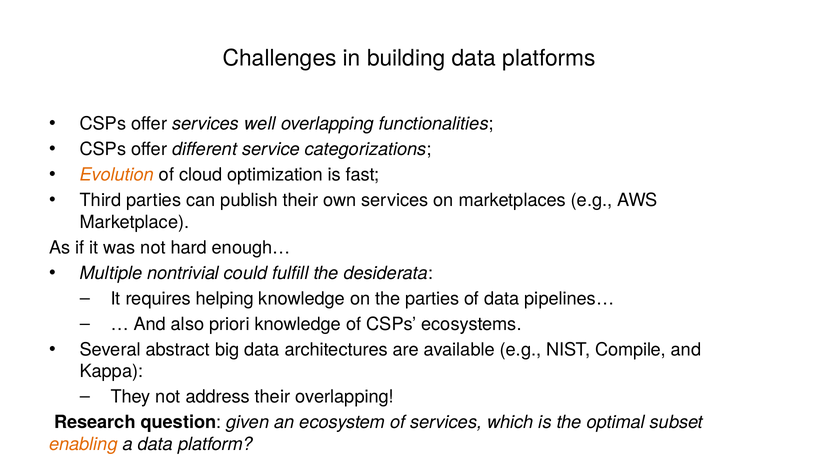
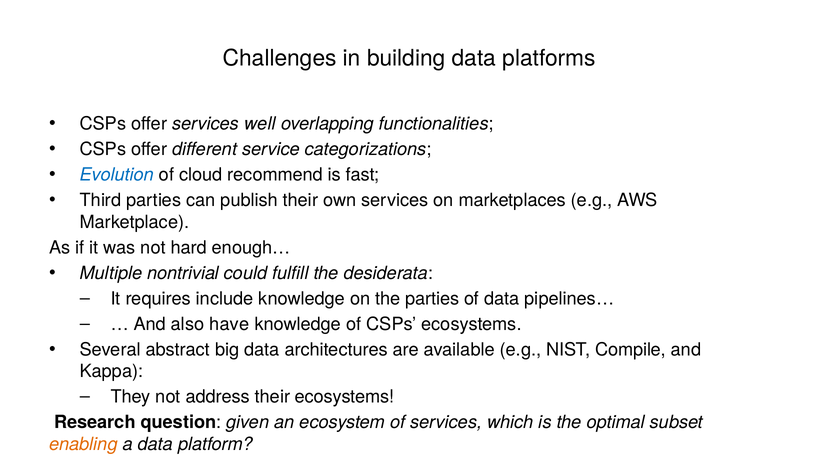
Evolution colour: orange -> blue
optimization: optimization -> recommend
helping: helping -> include
priori: priori -> have
their overlapping: overlapping -> ecosystems
